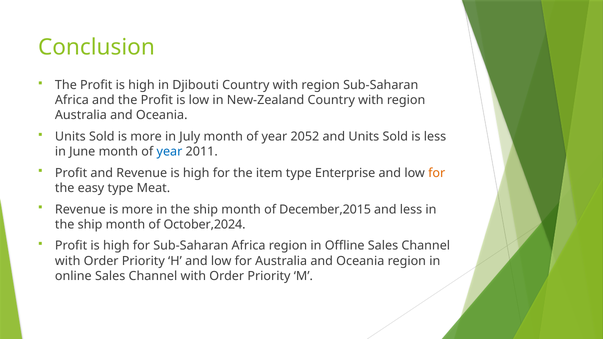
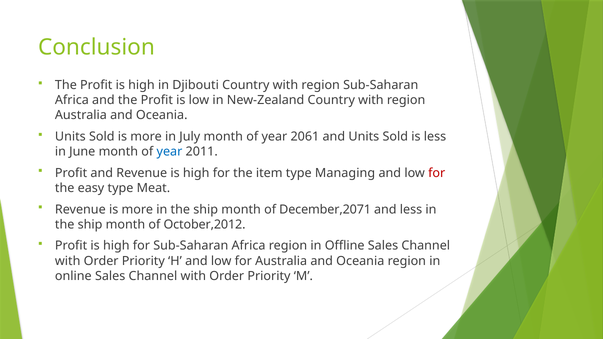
2052: 2052 -> 2061
Enterprise: Enterprise -> Managing
for at (437, 173) colour: orange -> red
December,2015: December,2015 -> December,2071
October,2024: October,2024 -> October,2012
